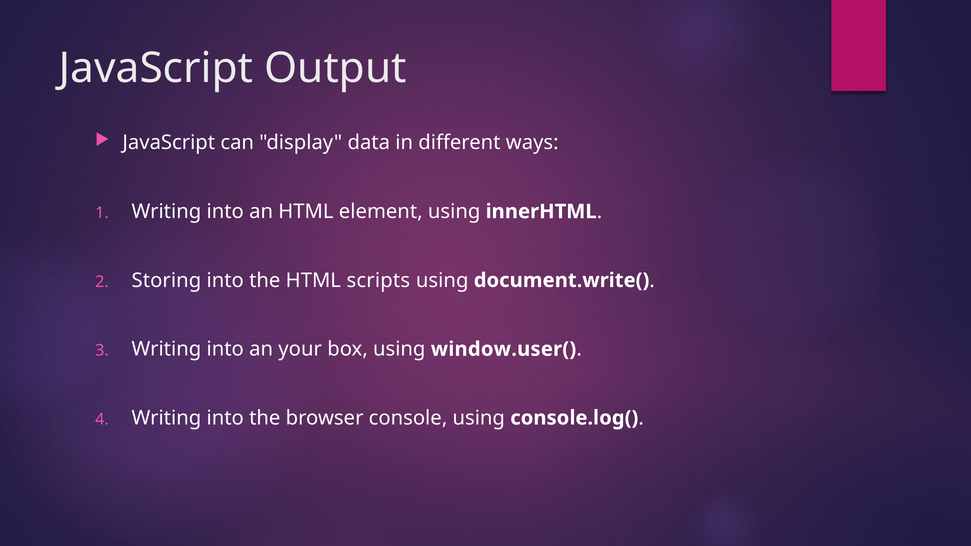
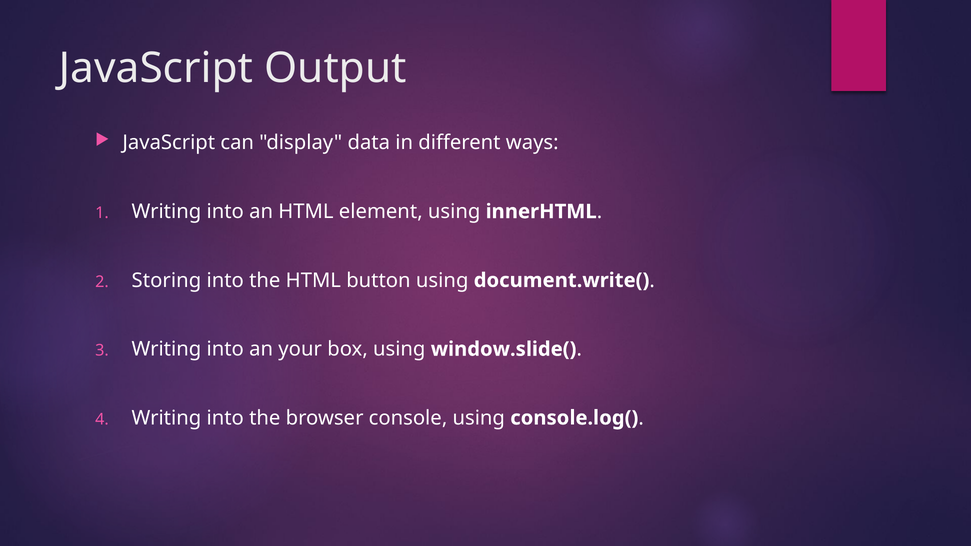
scripts: scripts -> button
window.user(: window.user( -> window.slide(
